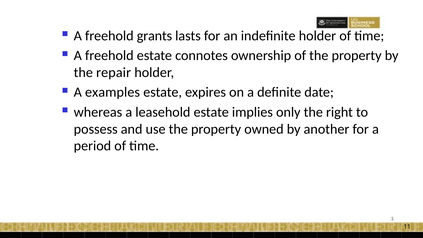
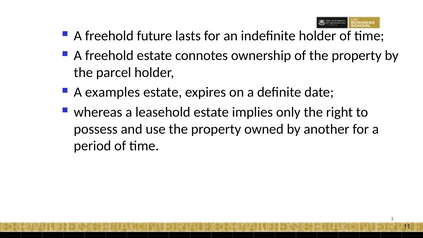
grants: grants -> future
repair: repair -> parcel
